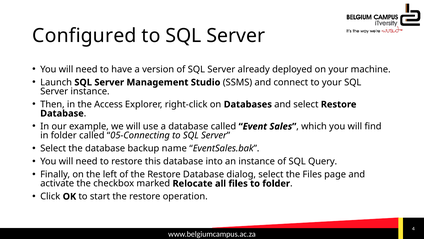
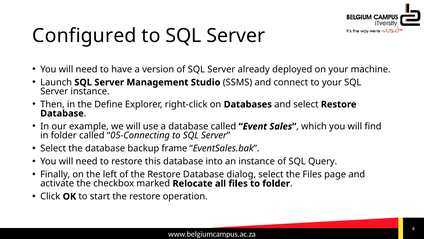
Access: Access -> Define
name: name -> frame
